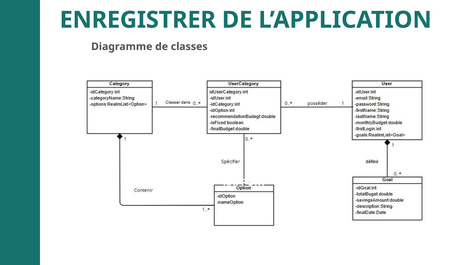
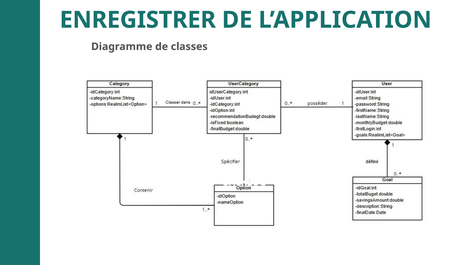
RAPPORT: RAPPORT -> BACKLOG
